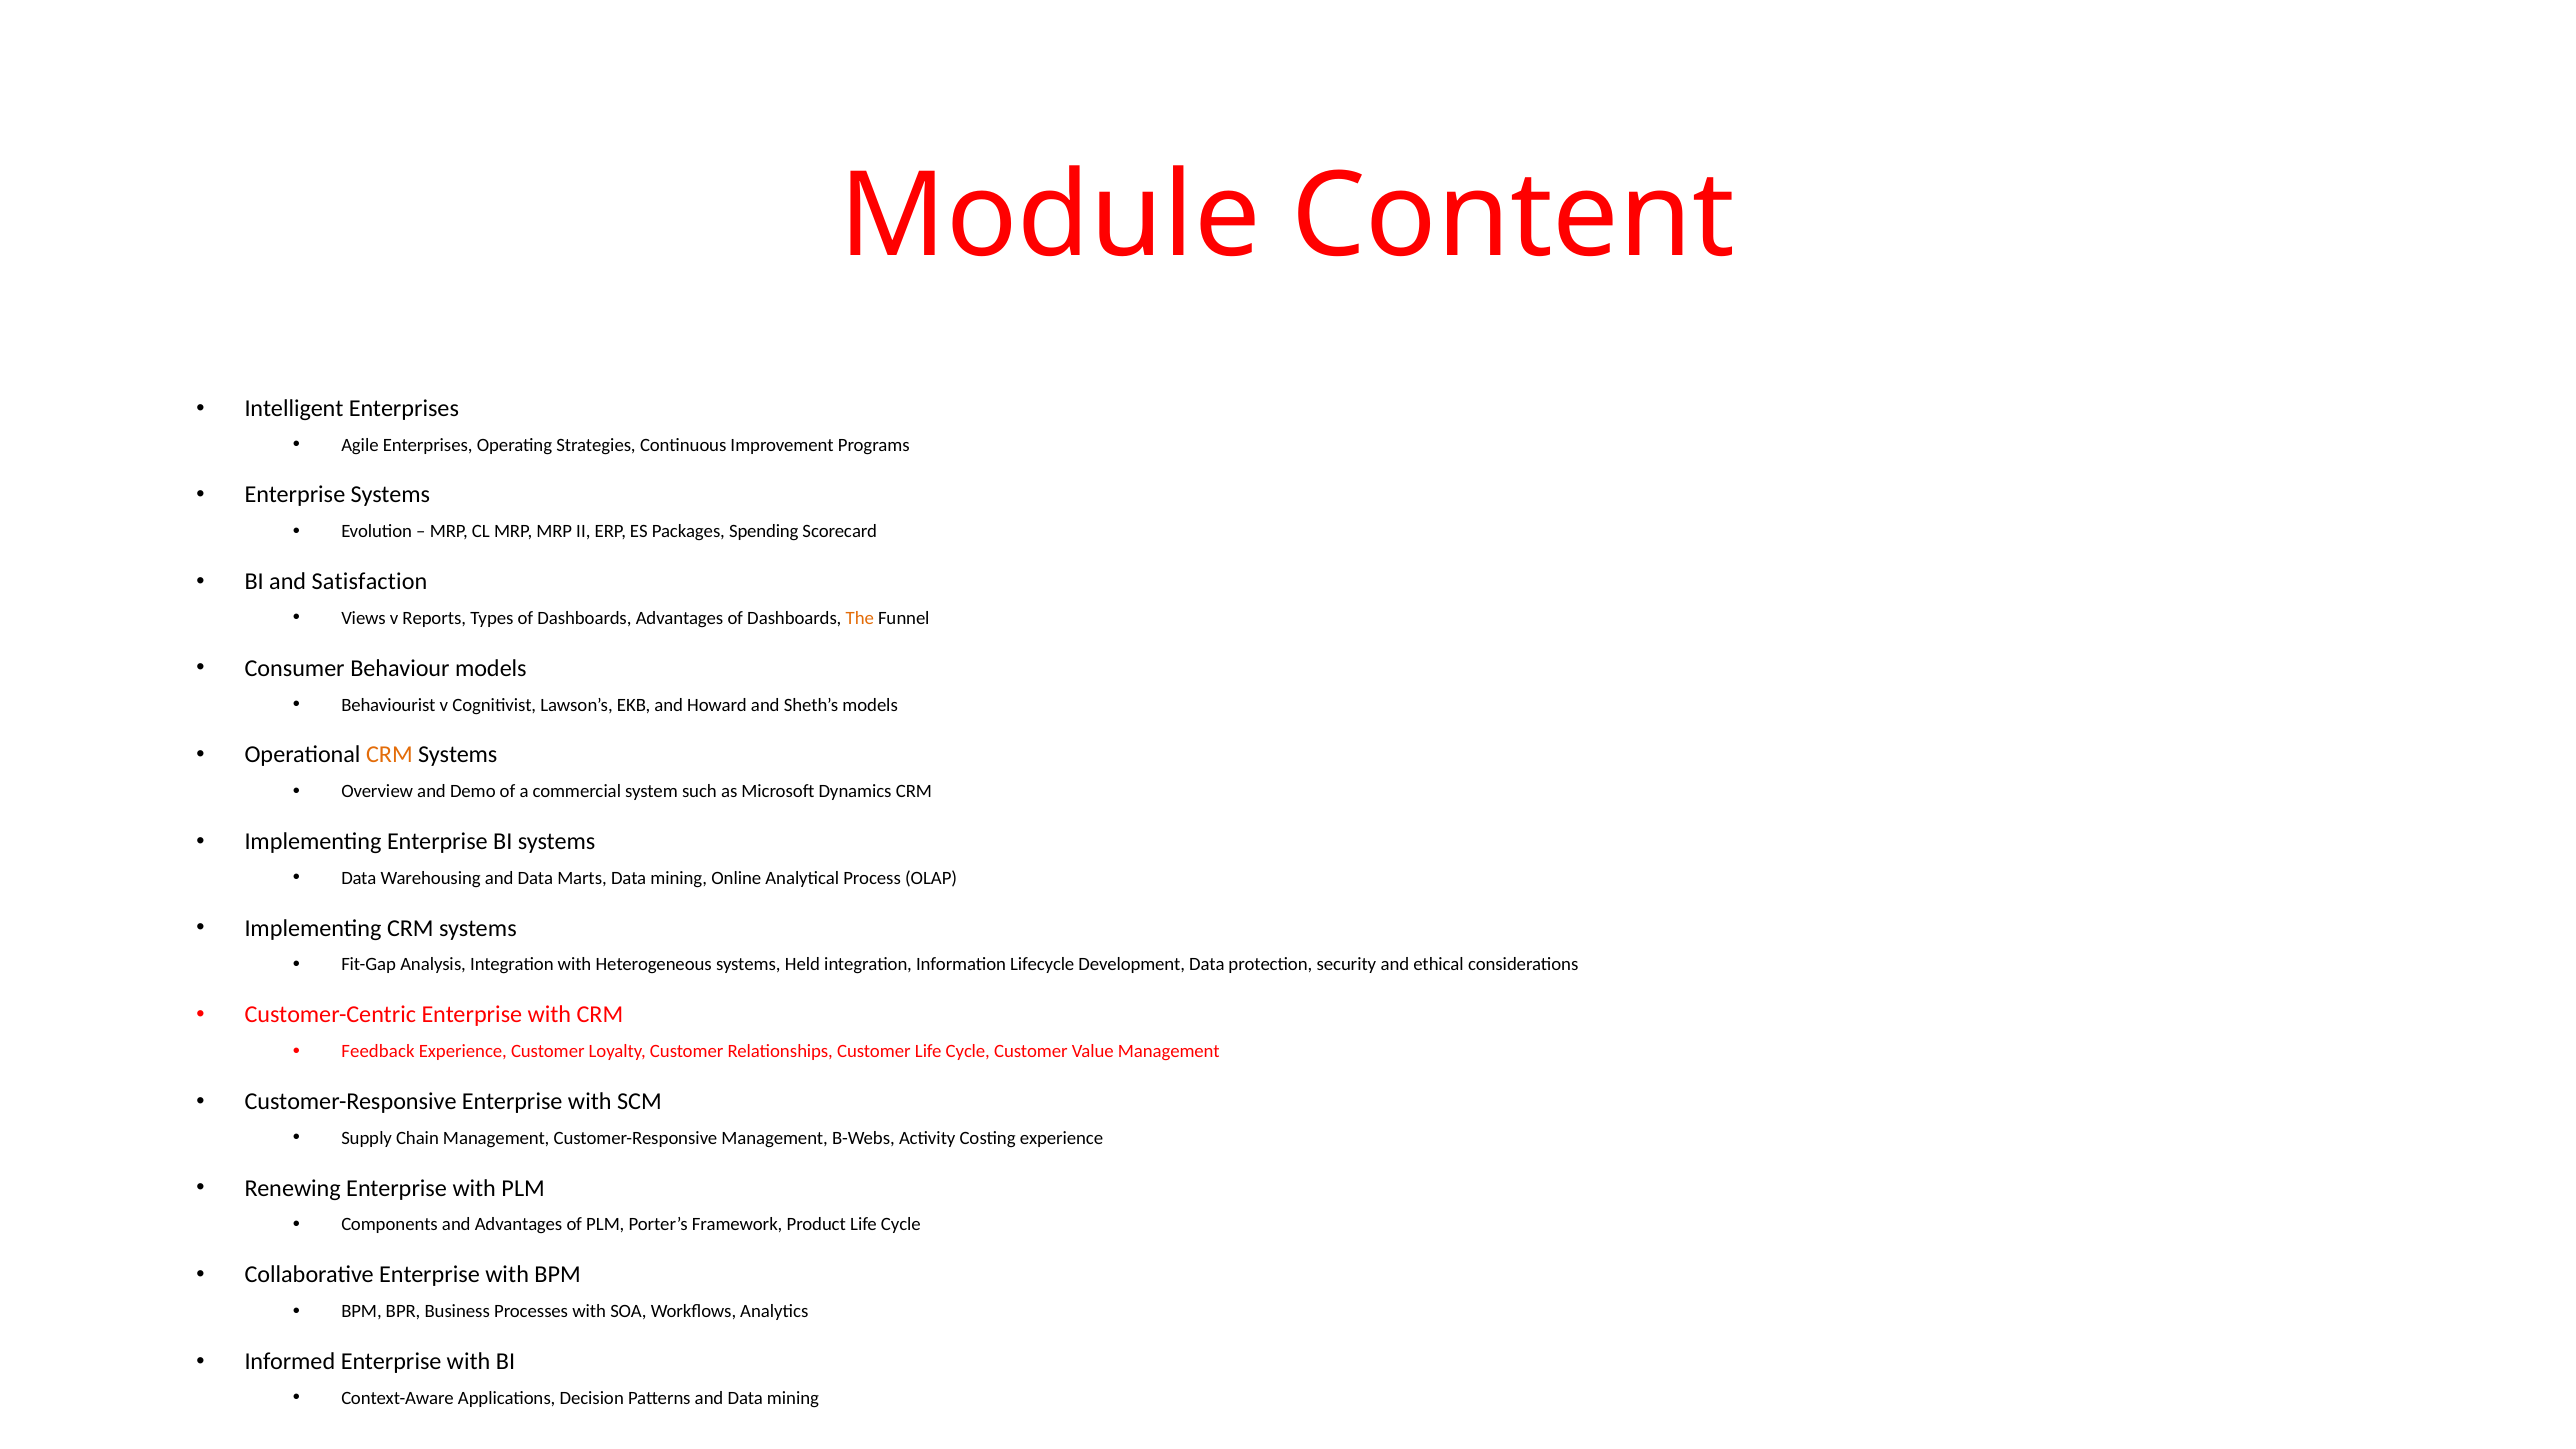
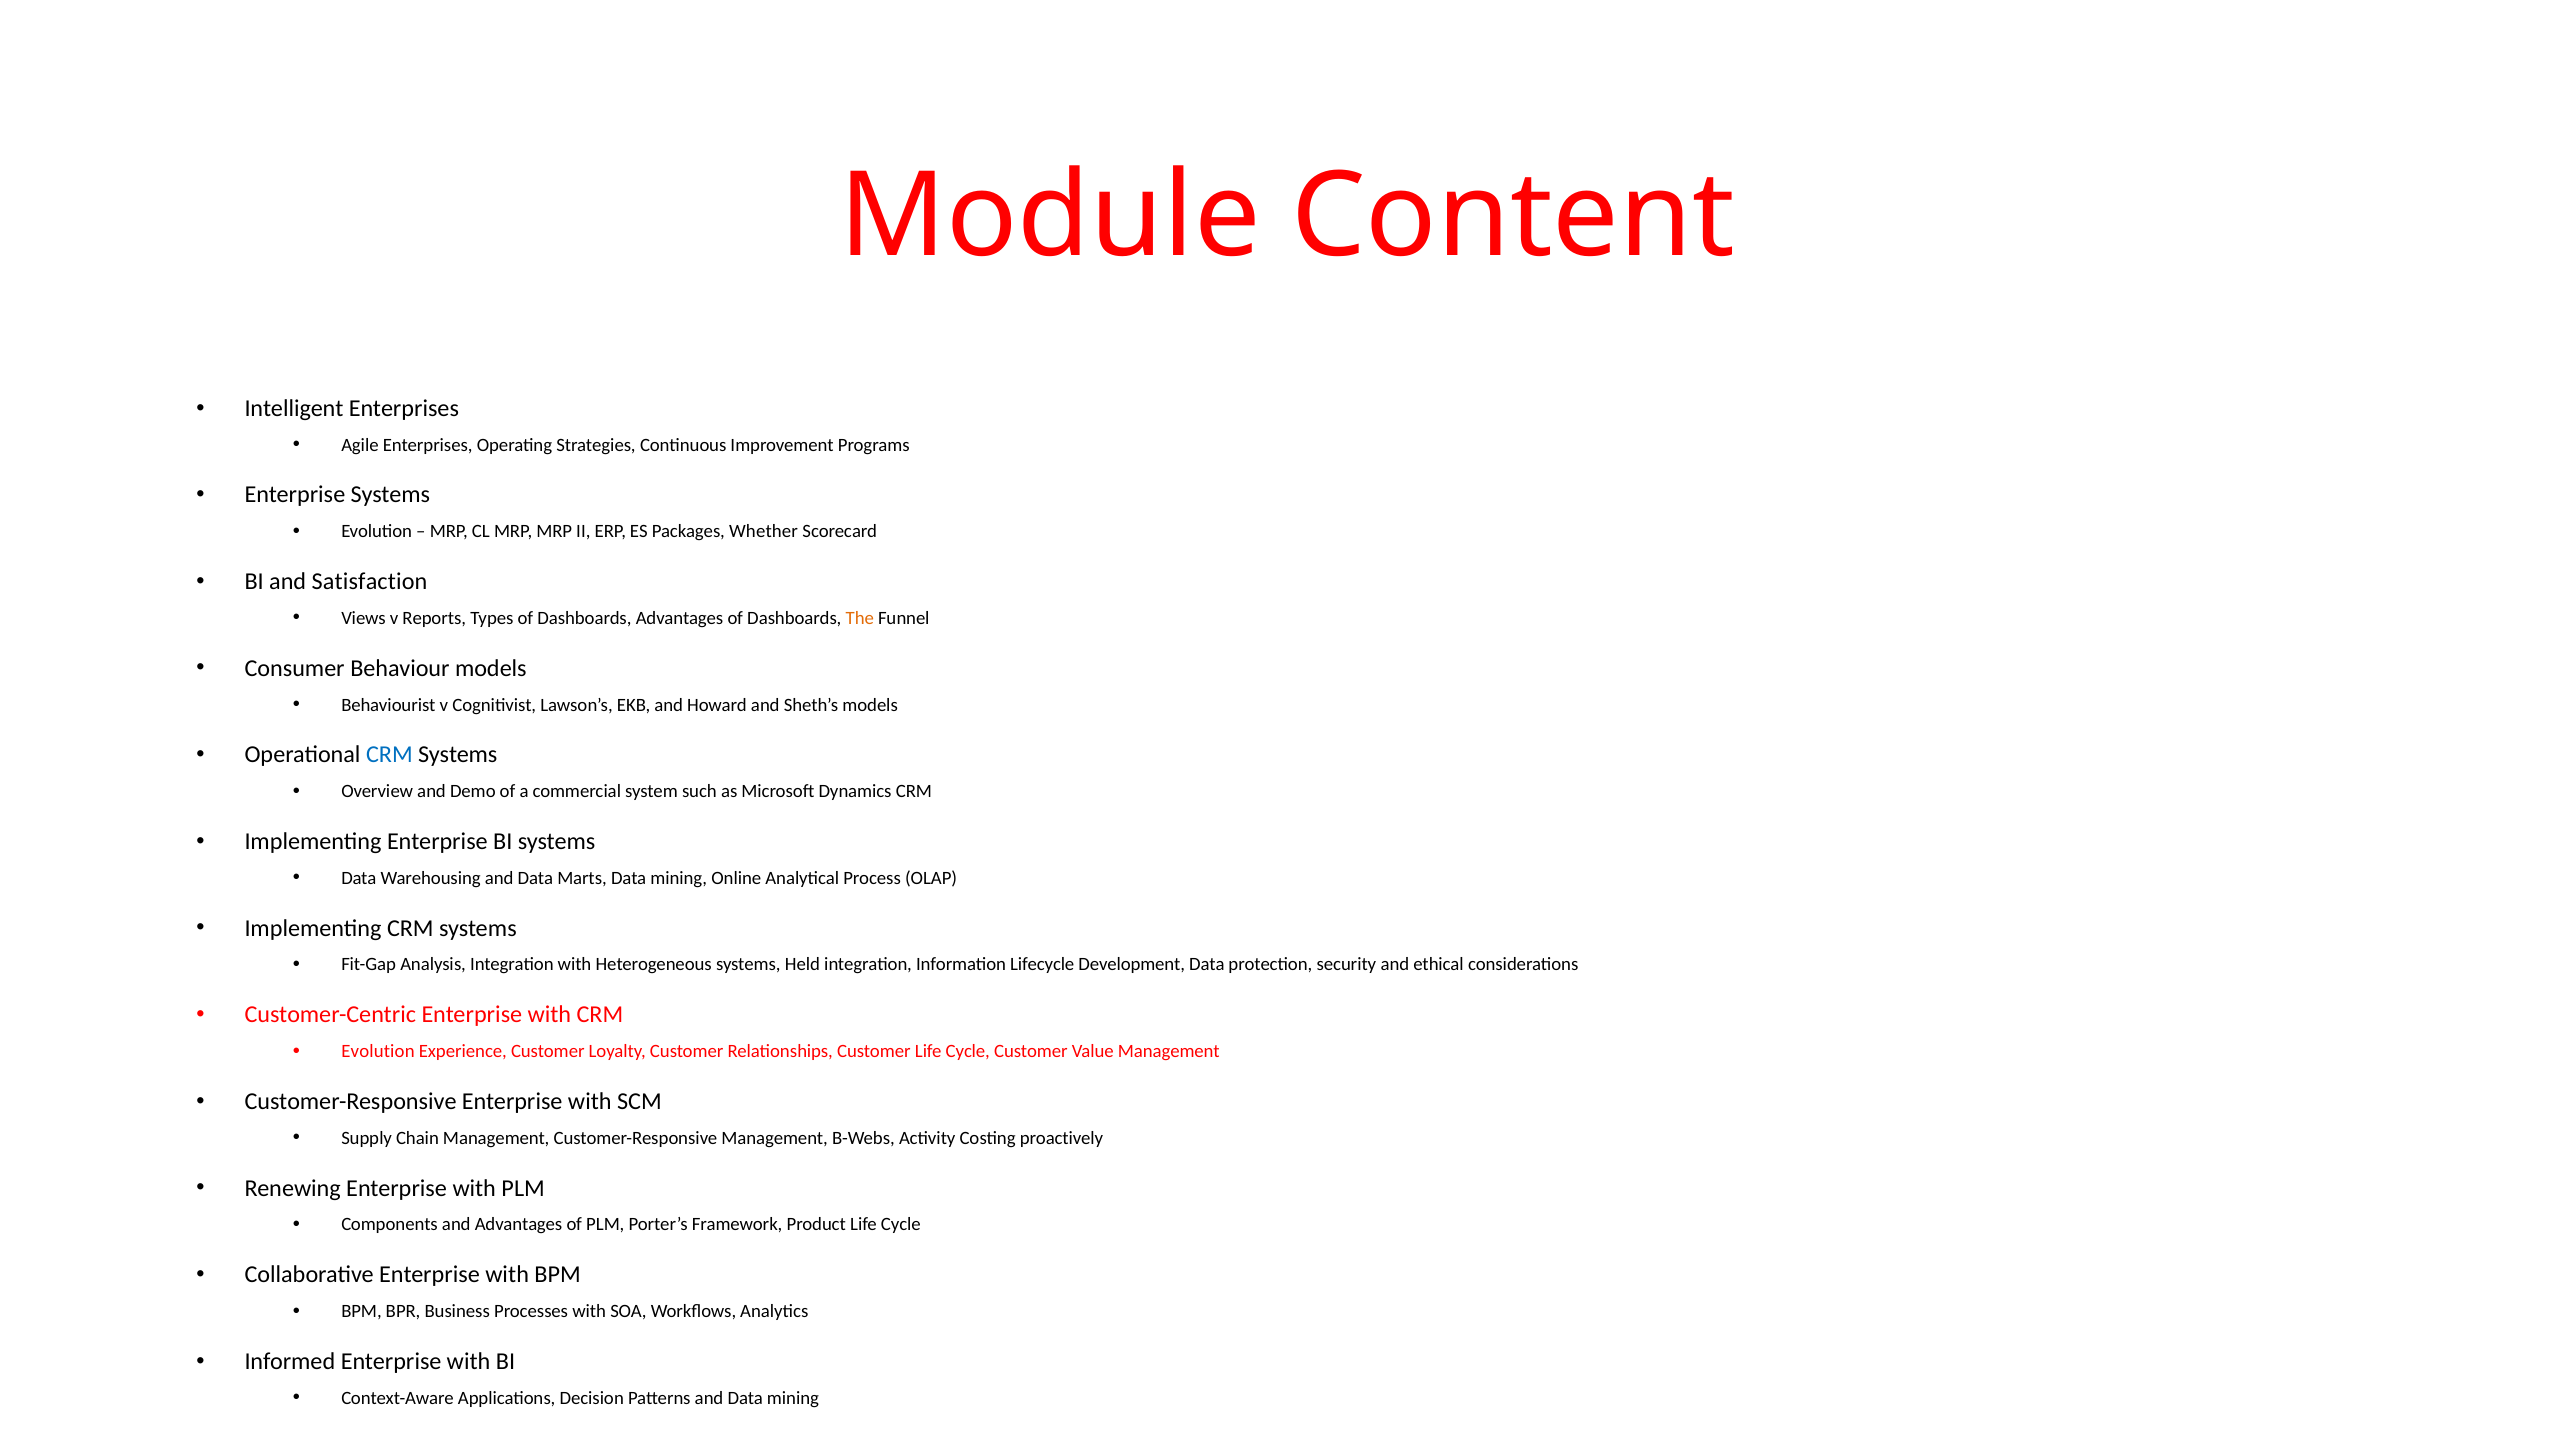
Spending: Spending -> Whether
CRM at (389, 755) colour: orange -> blue
Feedback at (378, 1051): Feedback -> Evolution
Costing experience: experience -> proactively
